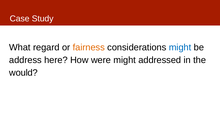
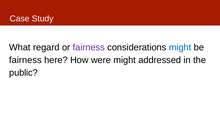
fairness at (89, 47) colour: orange -> purple
address at (25, 60): address -> fairness
would: would -> public
